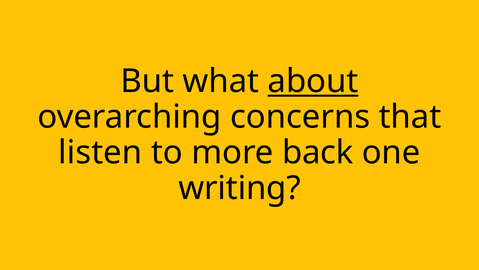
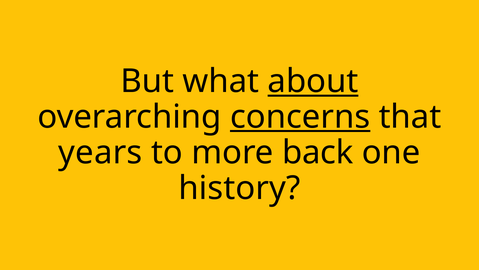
concerns underline: none -> present
listen: listen -> years
writing: writing -> history
